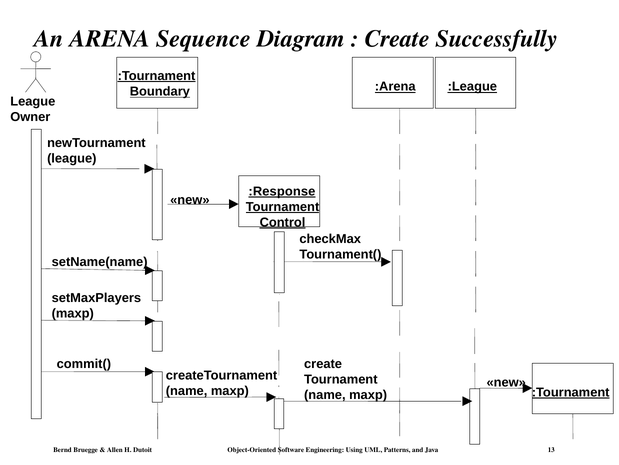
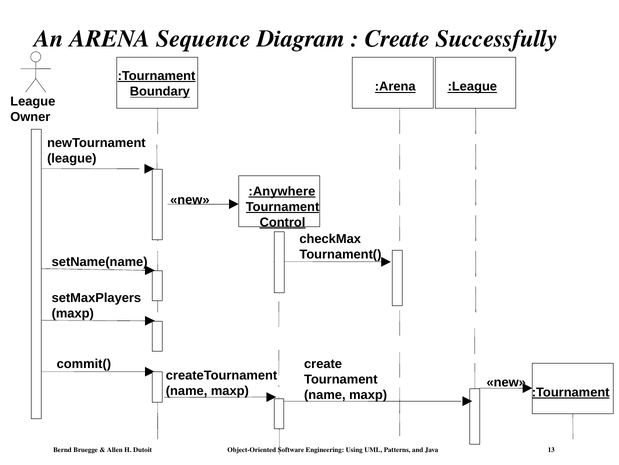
:Response: :Response -> :Anywhere
